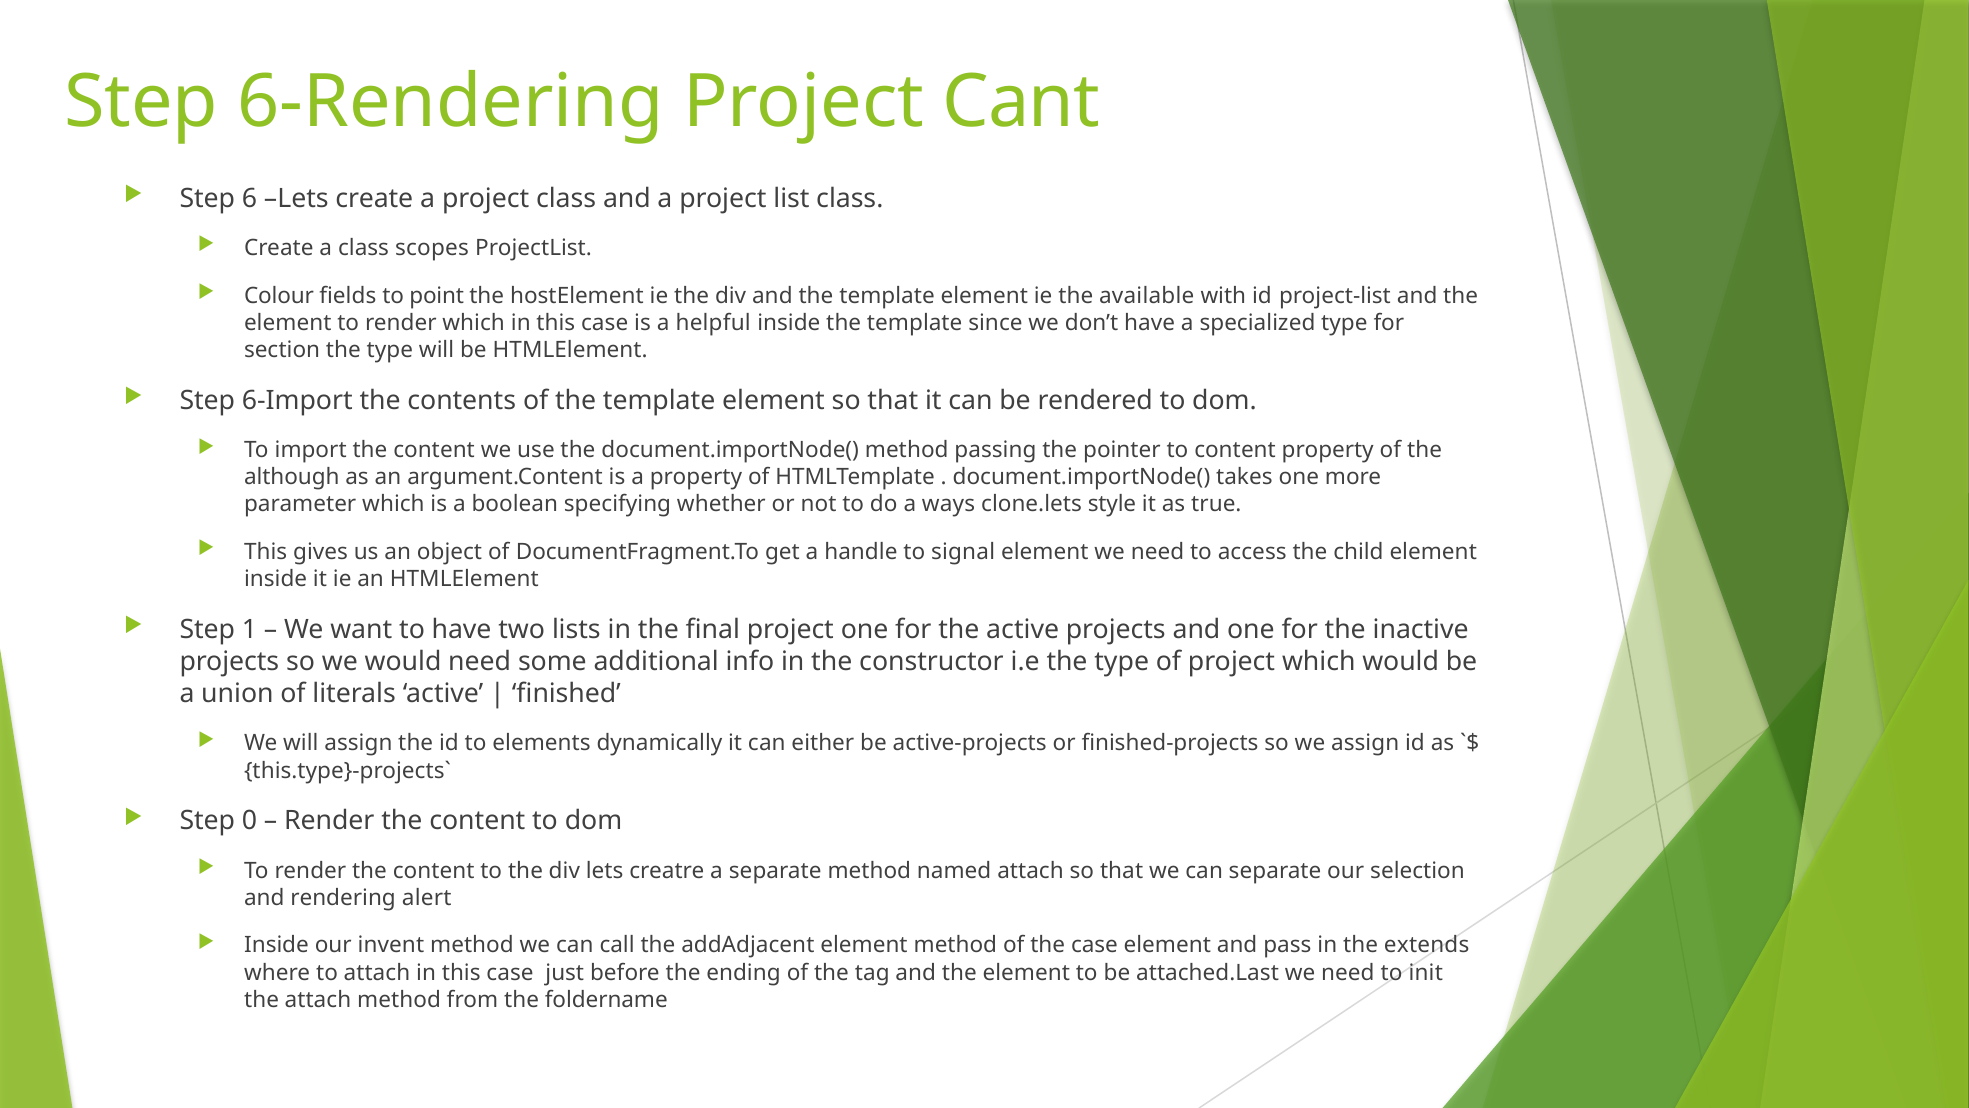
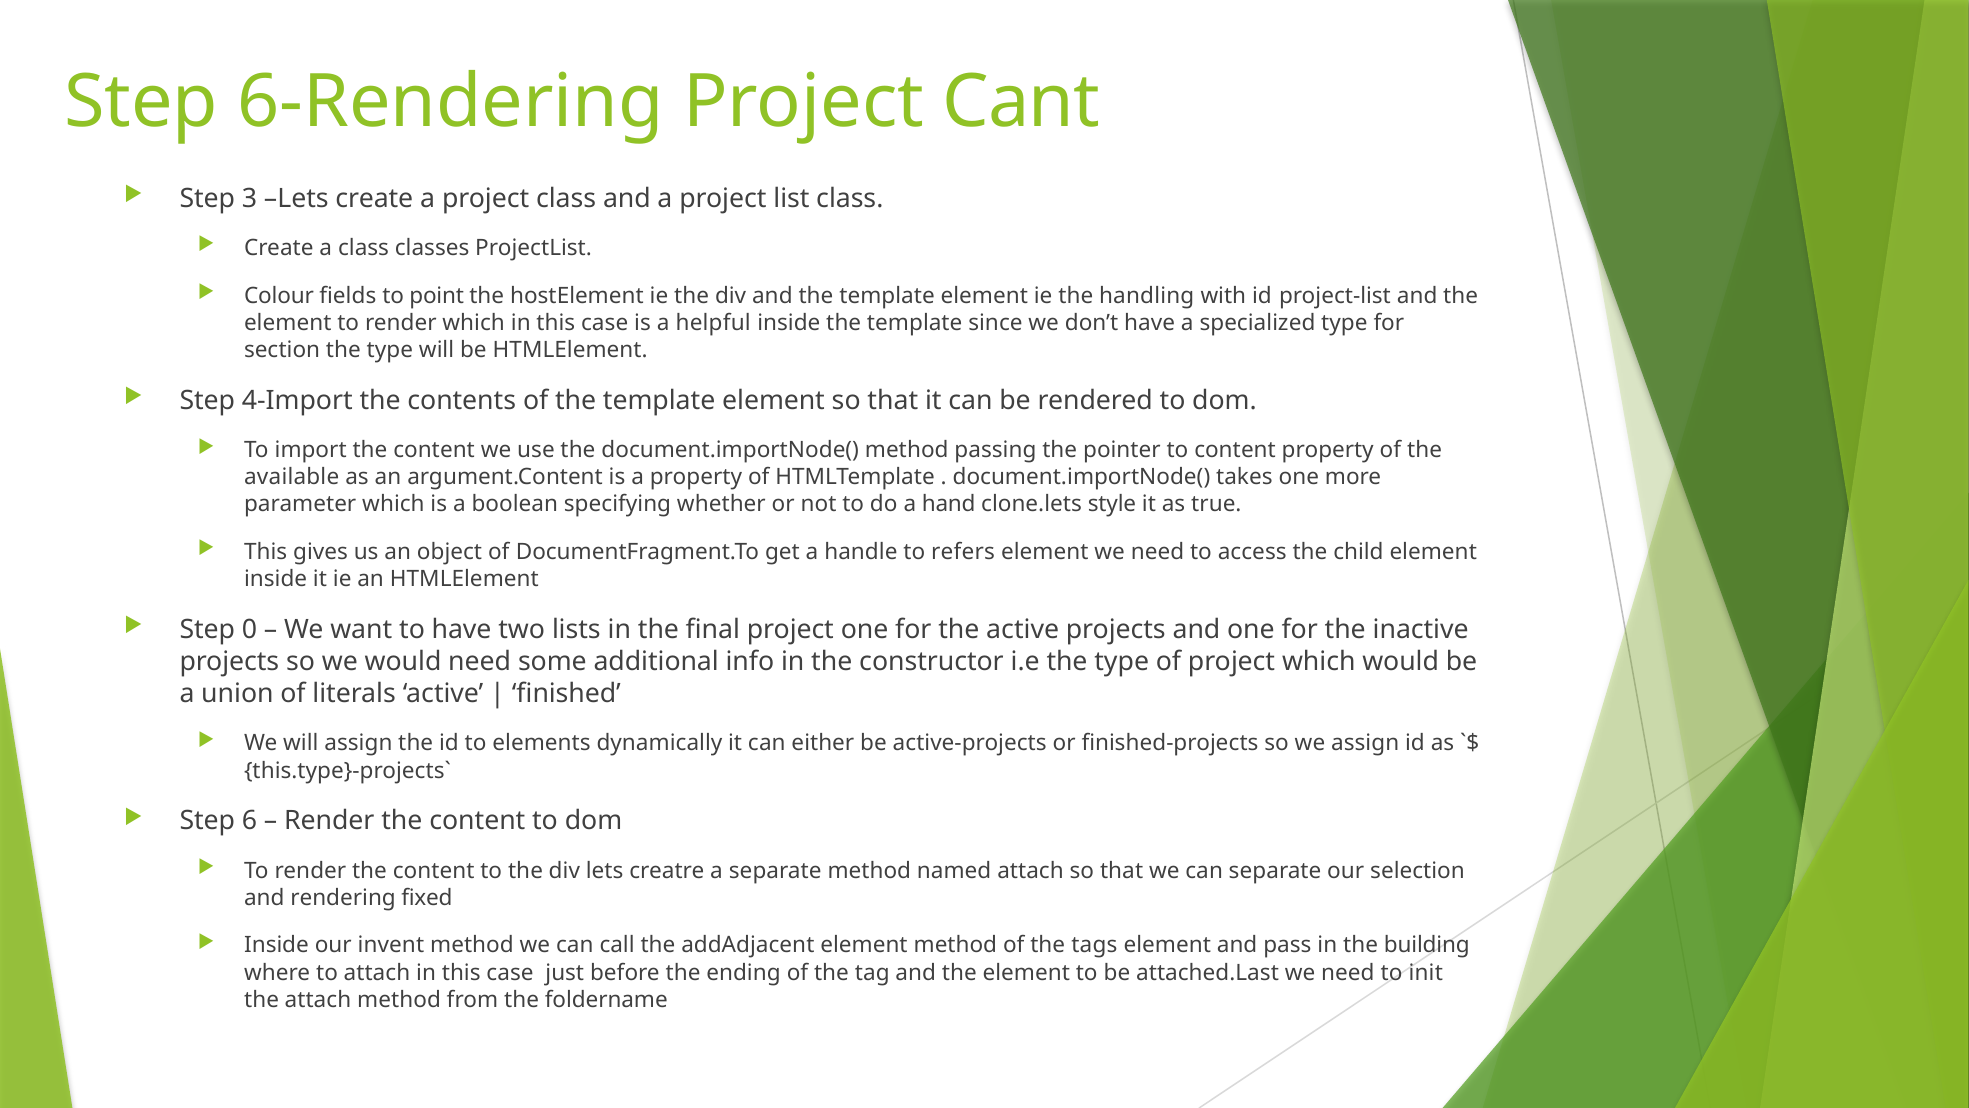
6: 6 -> 3
scopes: scopes -> classes
available: available -> handling
6-Import: 6-Import -> 4-Import
although: although -> available
ways: ways -> hand
signal: signal -> refers
1: 1 -> 0
0: 0 -> 6
alert: alert -> fixed
the case: case -> tags
extends: extends -> building
